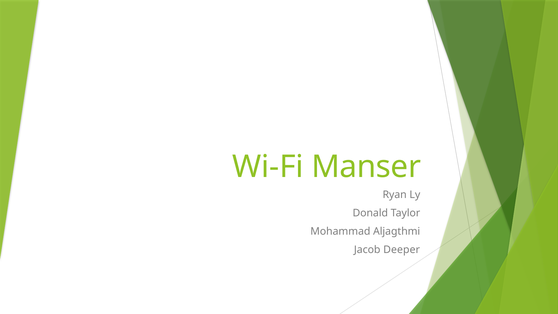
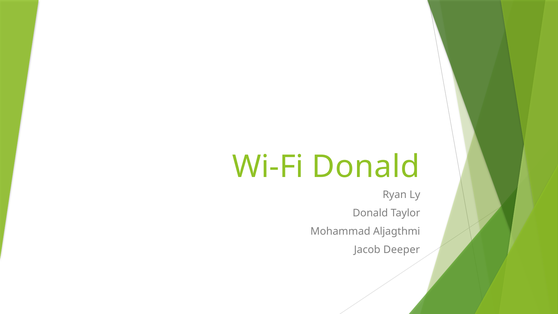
Wi-Fi Manser: Manser -> Donald
